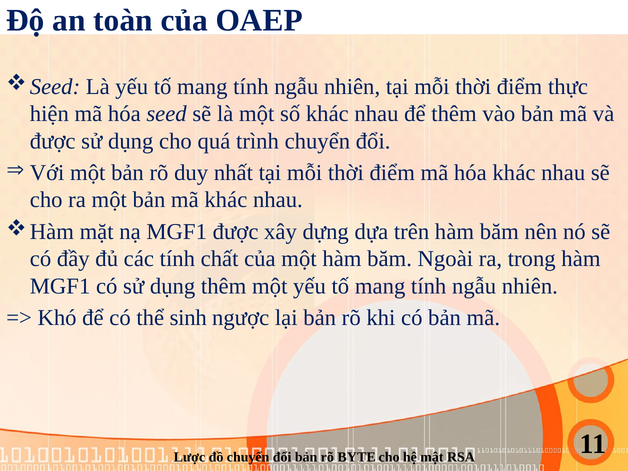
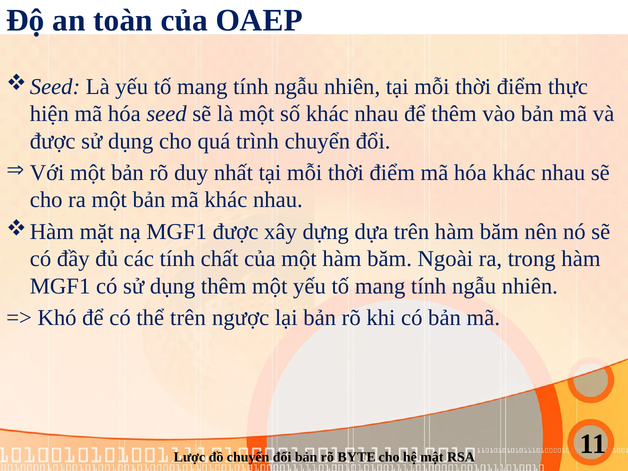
thể sinh: sinh -> trên
